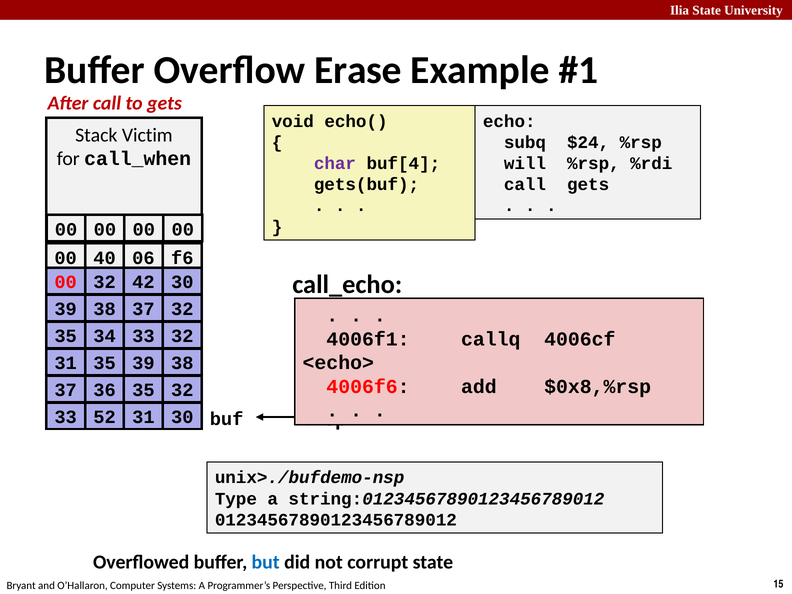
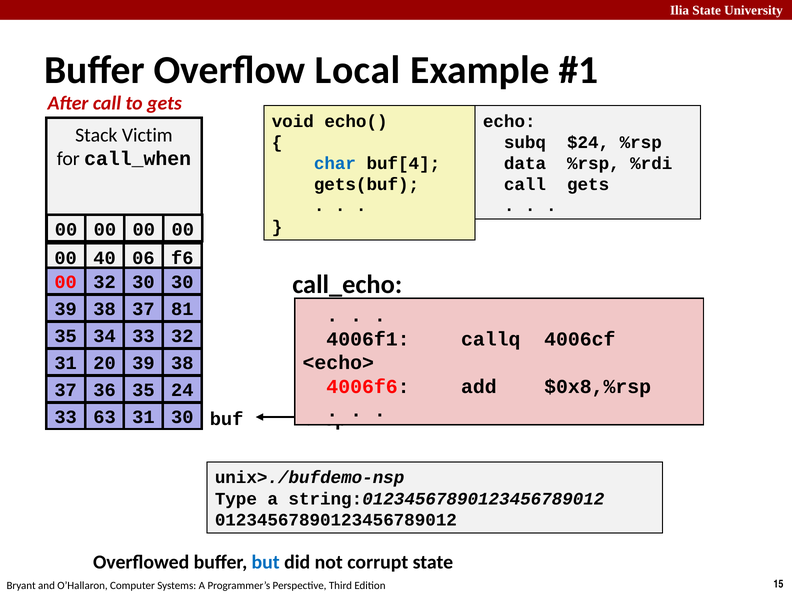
Erase: Erase -> Local
char colour: purple -> blue
will: will -> data
32 42: 42 -> 30
37 32: 32 -> 81
31 35: 35 -> 20
35 32: 32 -> 24
52: 52 -> 63
